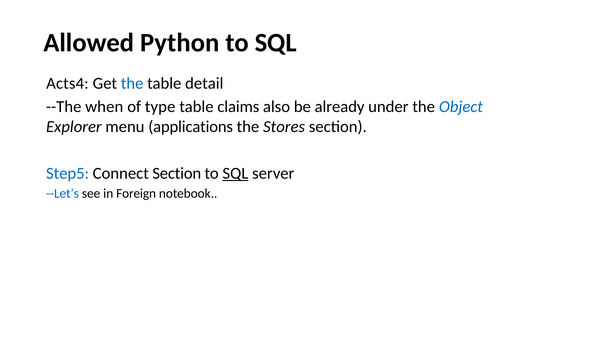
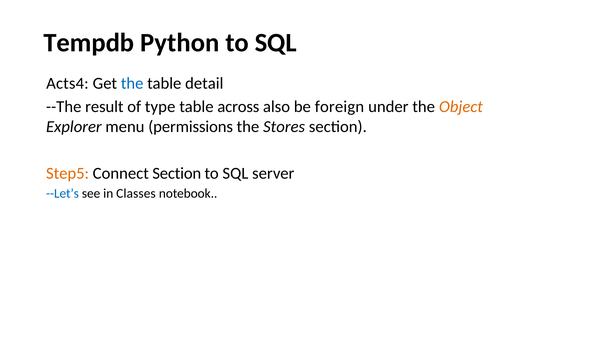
Allowed: Allowed -> Tempdb
when: when -> result
claims: claims -> across
already: already -> foreign
Object colour: blue -> orange
applications: applications -> permissions
Step5 colour: blue -> orange
SQL at (235, 173) underline: present -> none
Foreign: Foreign -> Classes
